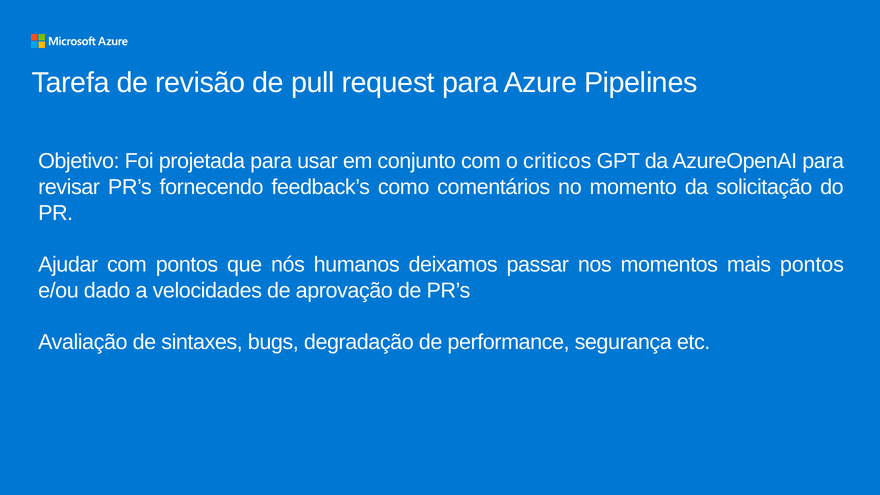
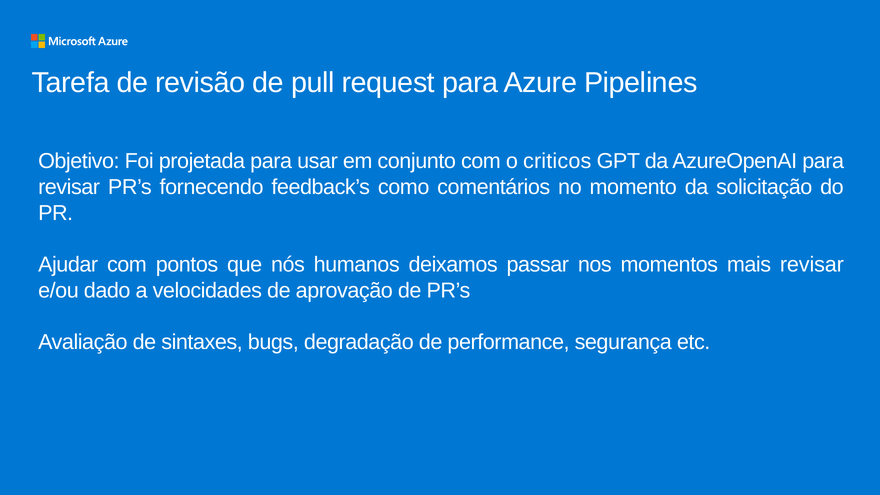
mais pontos: pontos -> revisar
